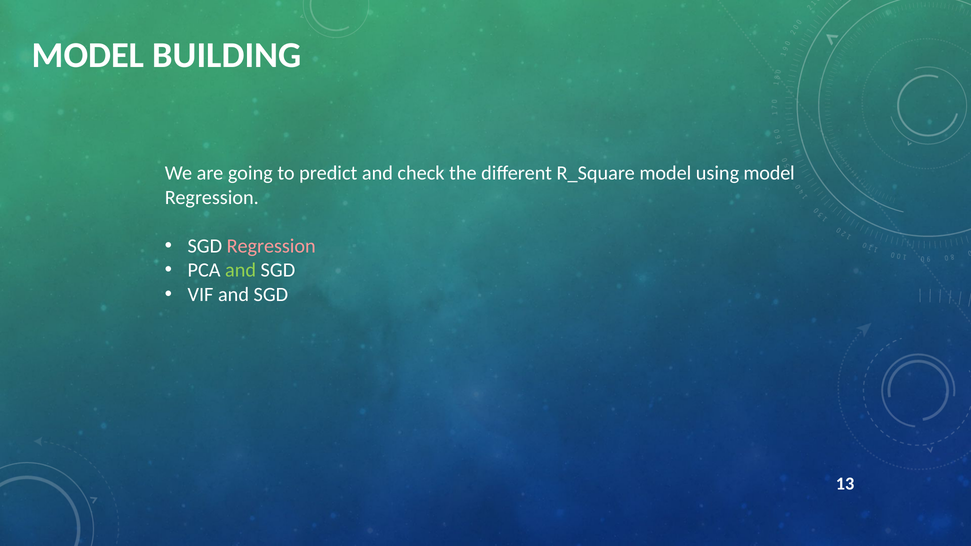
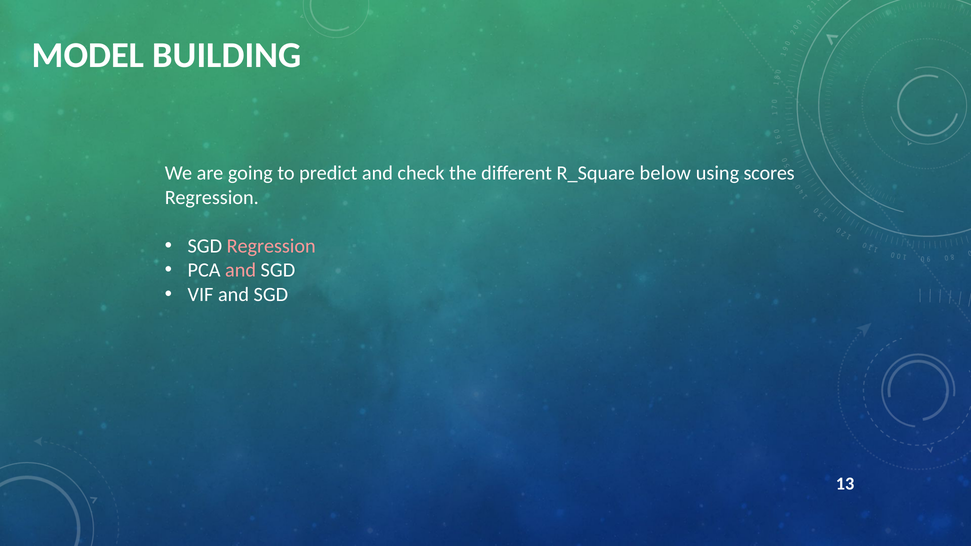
R_Square model: model -> below
using model: model -> scores
and at (241, 270) colour: light green -> pink
